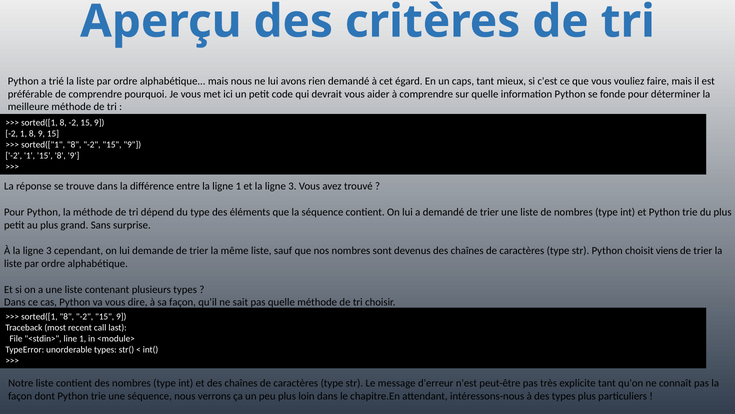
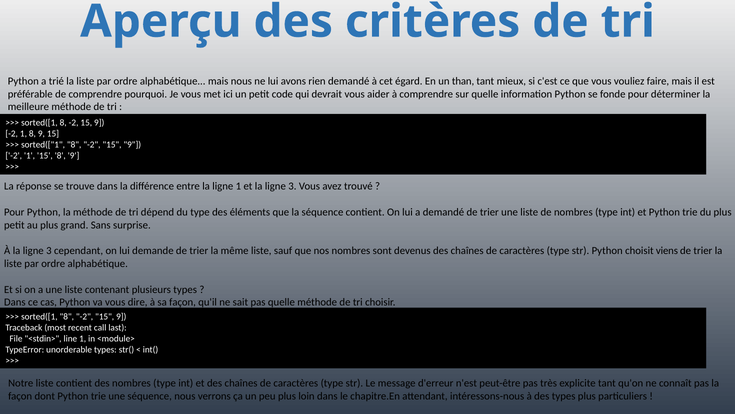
caps: caps -> than
